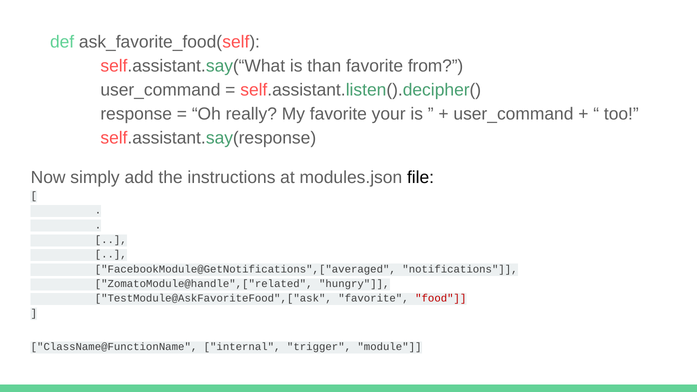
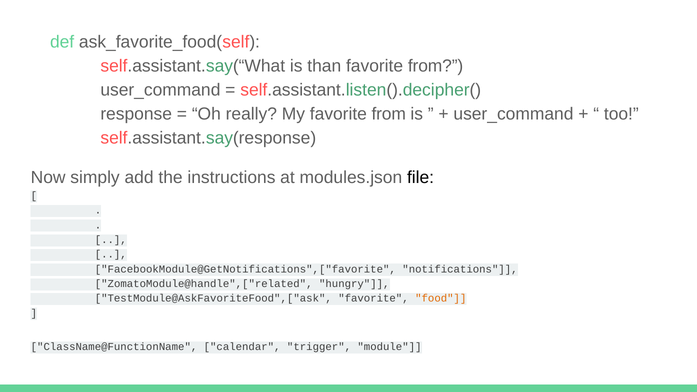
My favorite your: your -> from
FacebookModule@GetNotifications",["averaged: FacebookModule@GetNotifications",["averaged -> FacebookModule@GetNotifications",["favorite
food colour: red -> orange
internal: internal -> calendar
